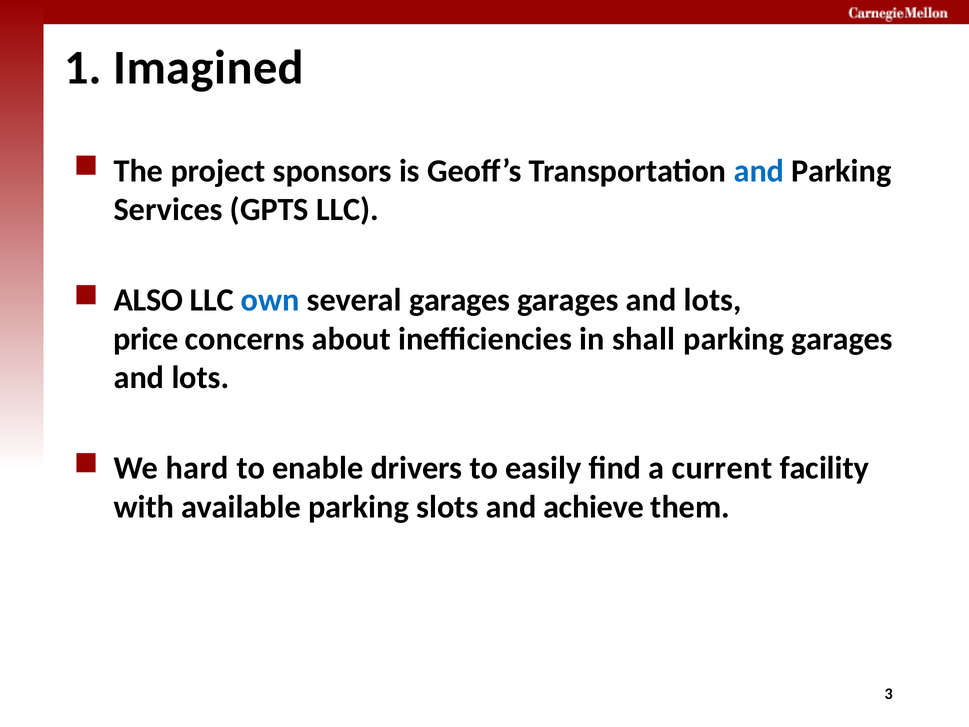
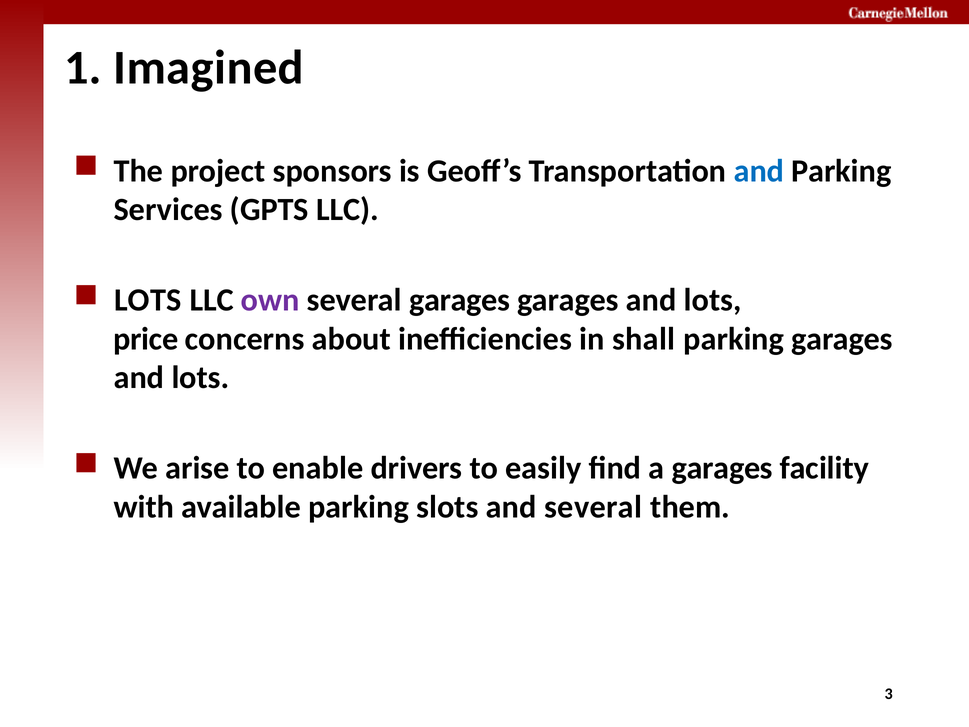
ALSO at (148, 300): ALSO -> LOTS
own colour: blue -> purple
hard: hard -> arise
a current: current -> garages
and achieve: achieve -> several
